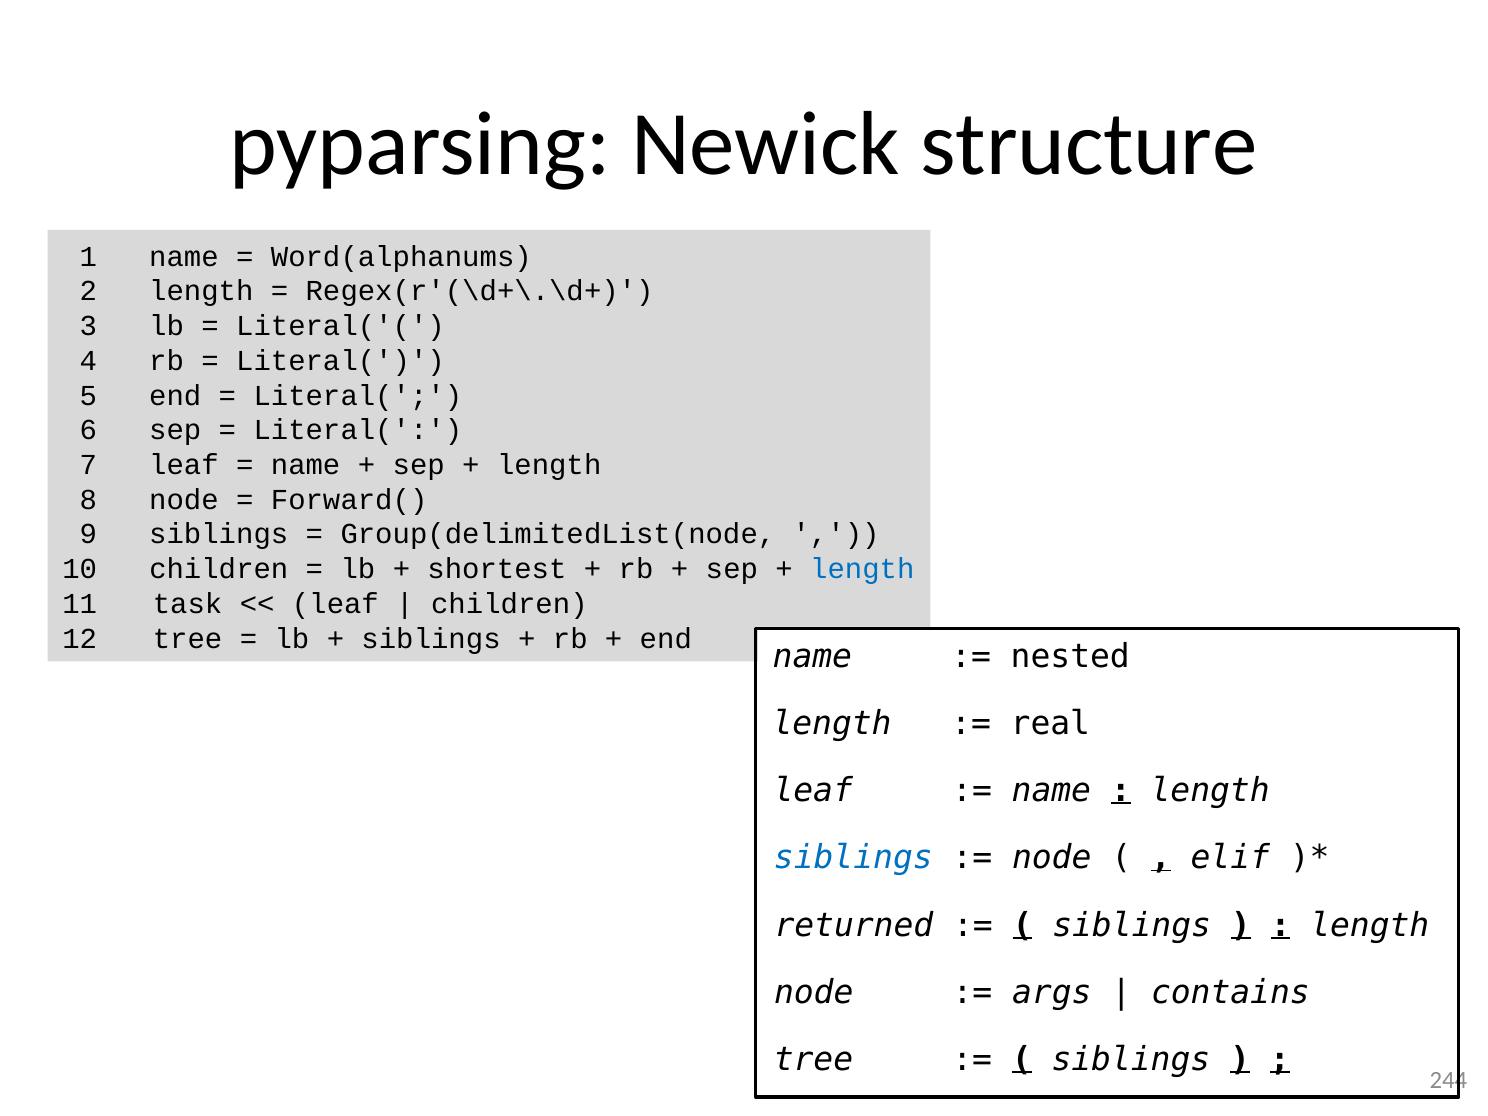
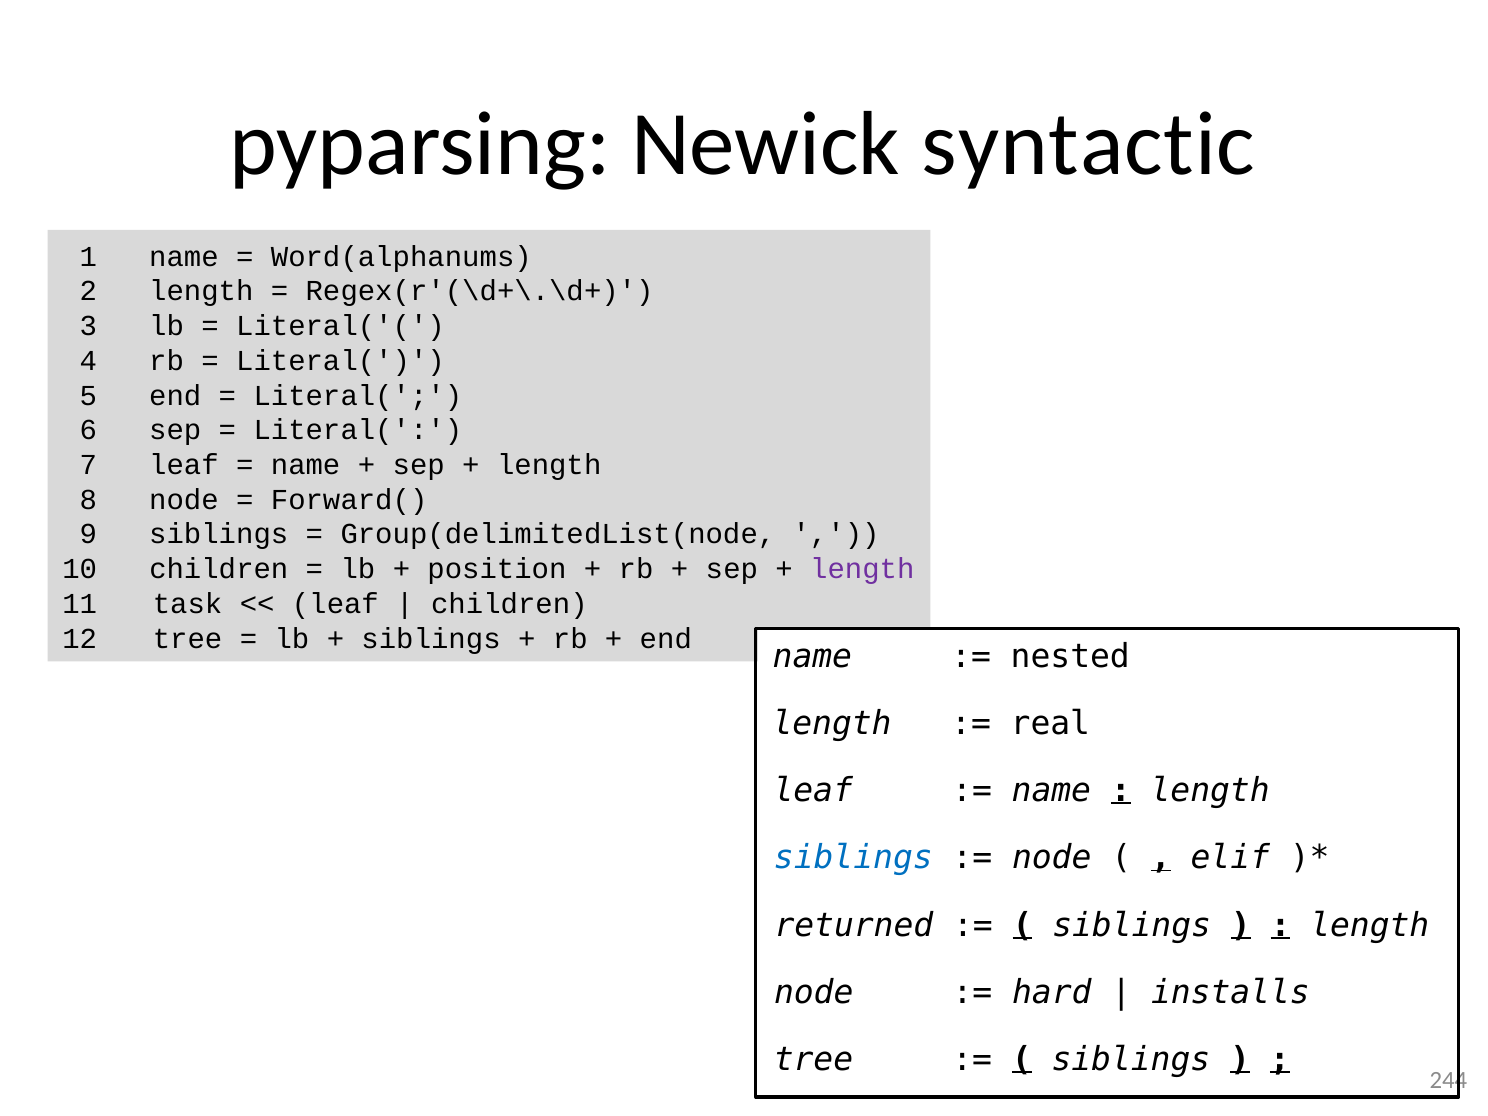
structure: structure -> syntactic
shortest: shortest -> position
length at (862, 569) colour: blue -> purple
args: args -> hard
contains: contains -> installs
